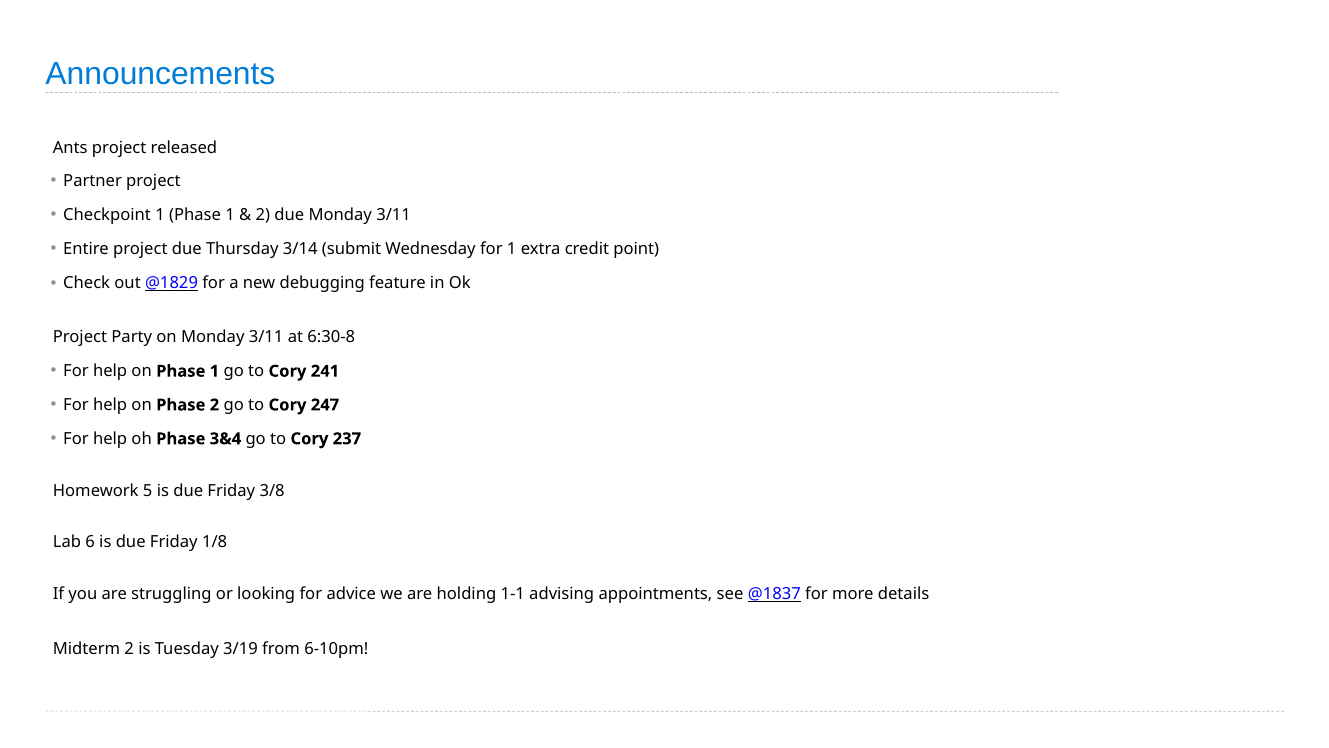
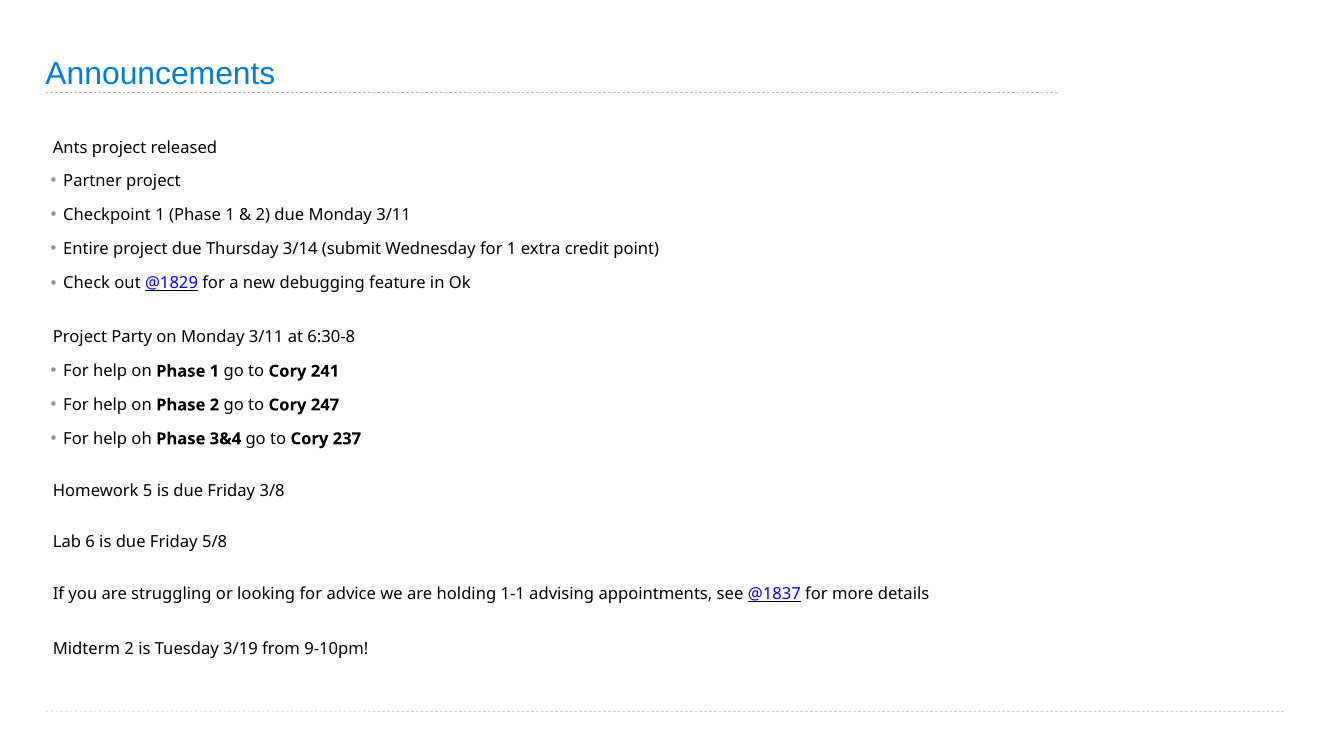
1/8: 1/8 -> 5/8
6-10pm: 6-10pm -> 9-10pm
